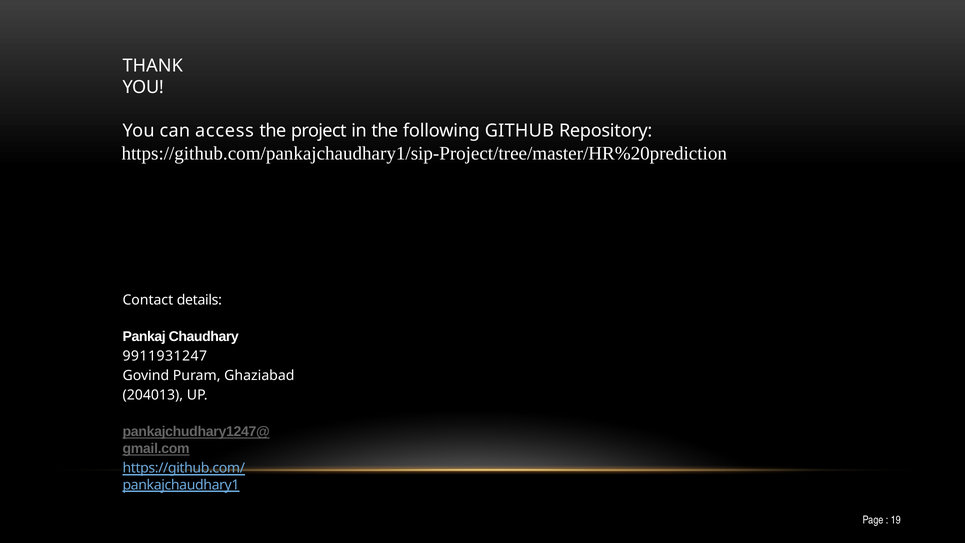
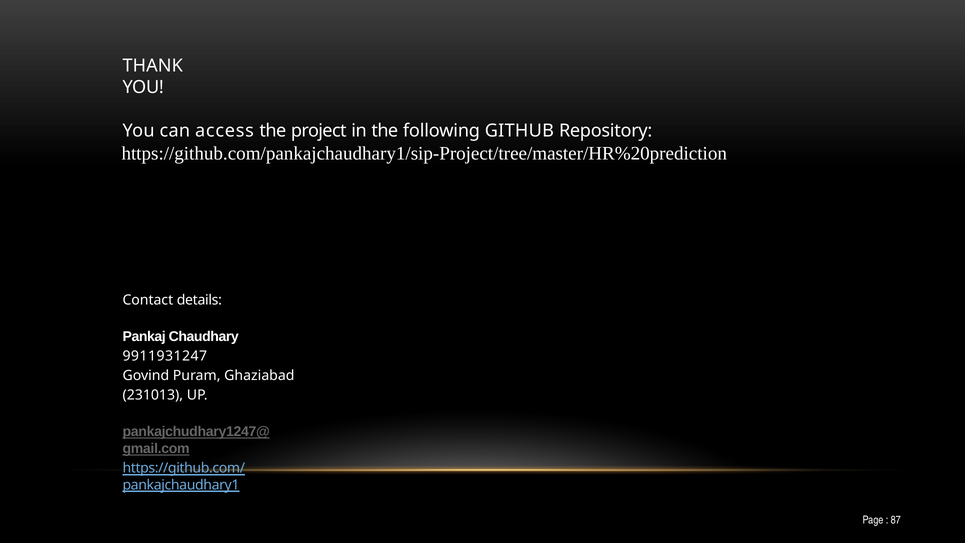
204013: 204013 -> 231013
19: 19 -> 87
